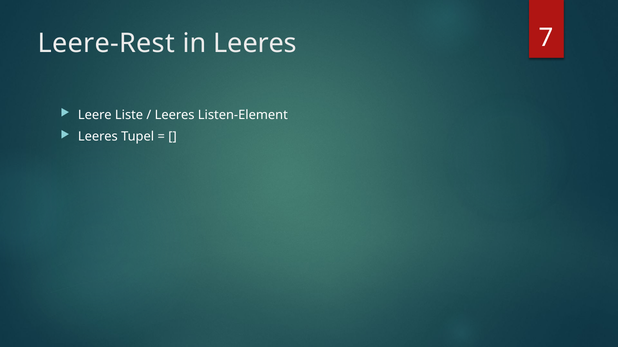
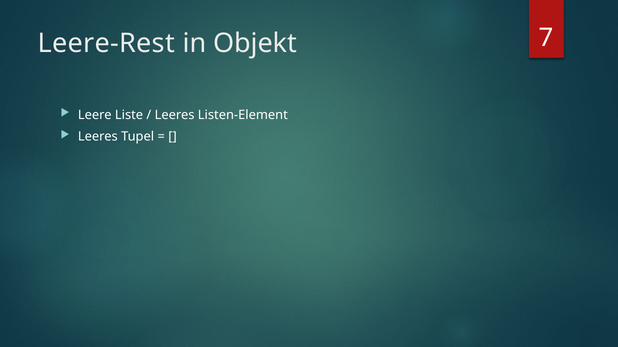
in Leeres: Leeres -> Objekt
